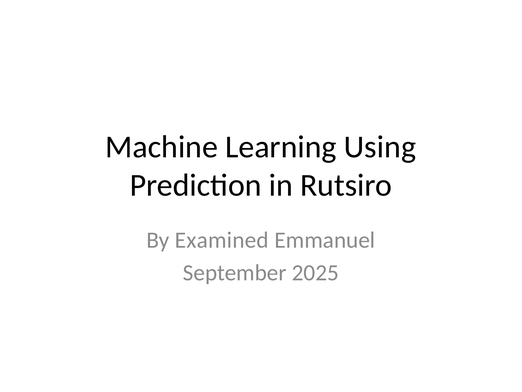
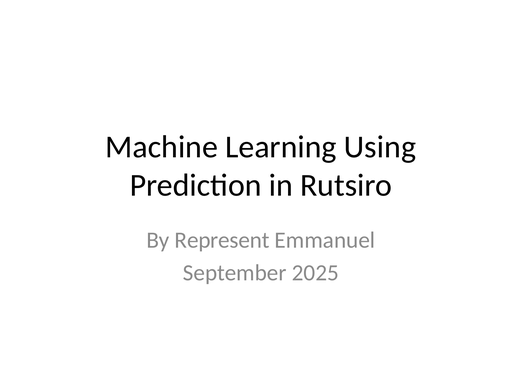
Examined: Examined -> Represent
